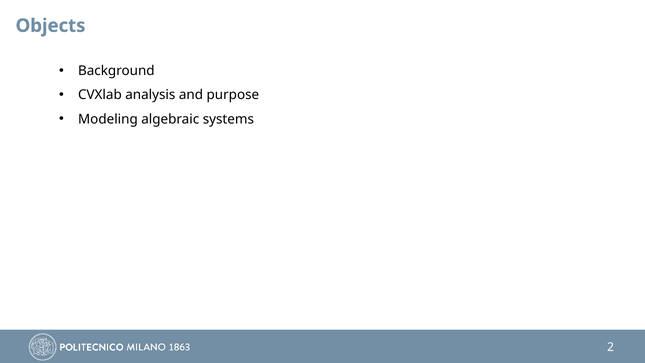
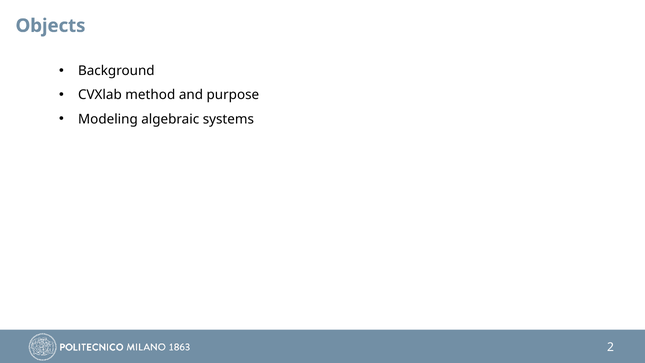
analysis: analysis -> method
